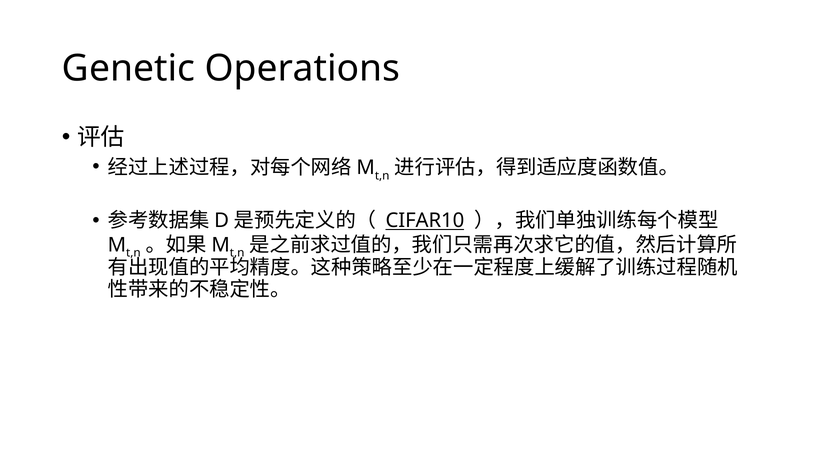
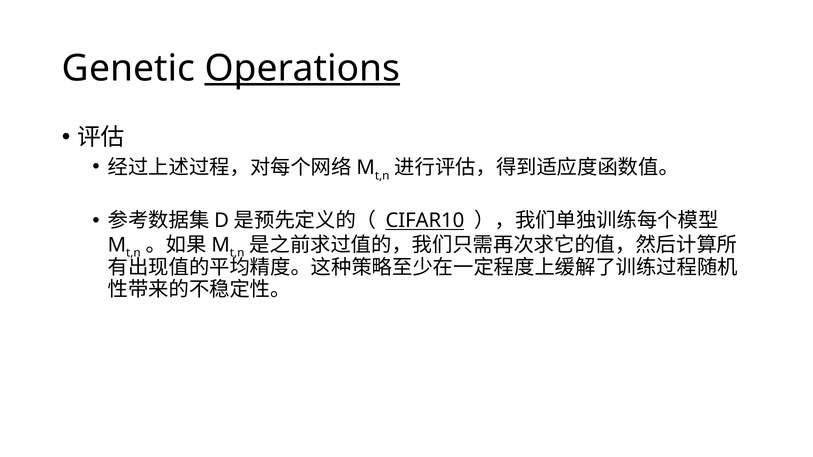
Operations underline: none -> present
